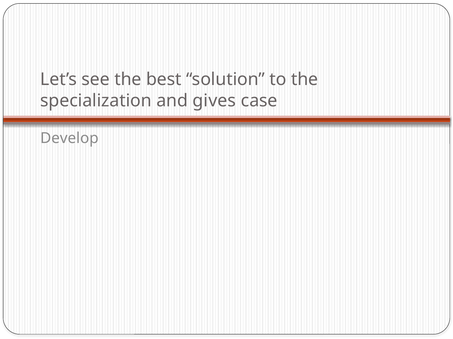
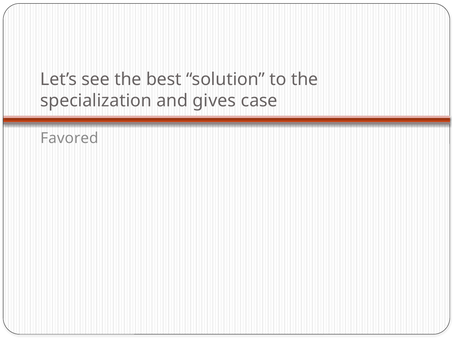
Develop: Develop -> Favored
